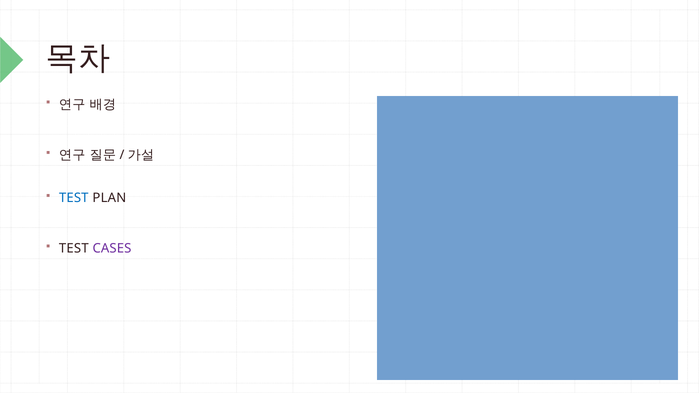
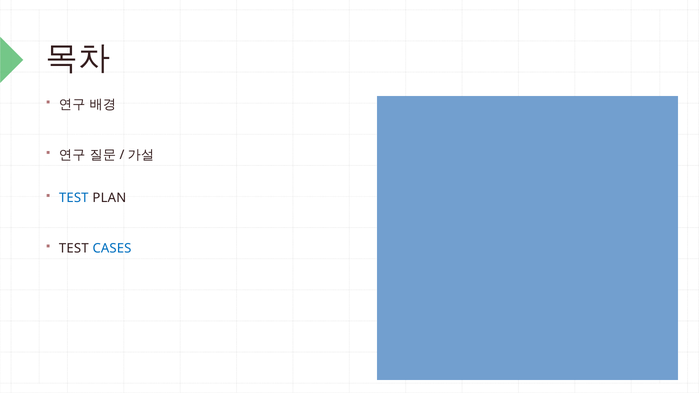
CASES colour: purple -> blue
